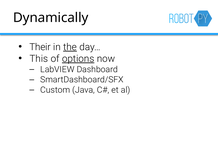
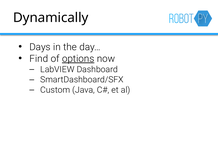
Their: Their -> Days
the underline: present -> none
This: This -> Find
